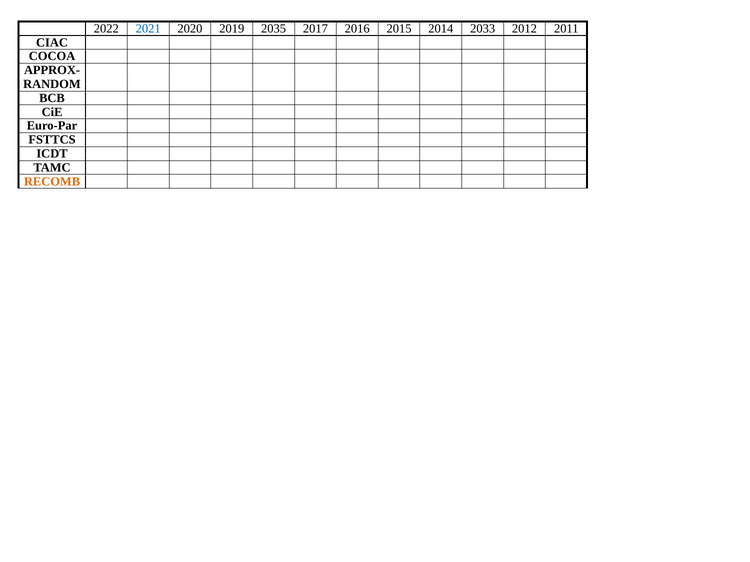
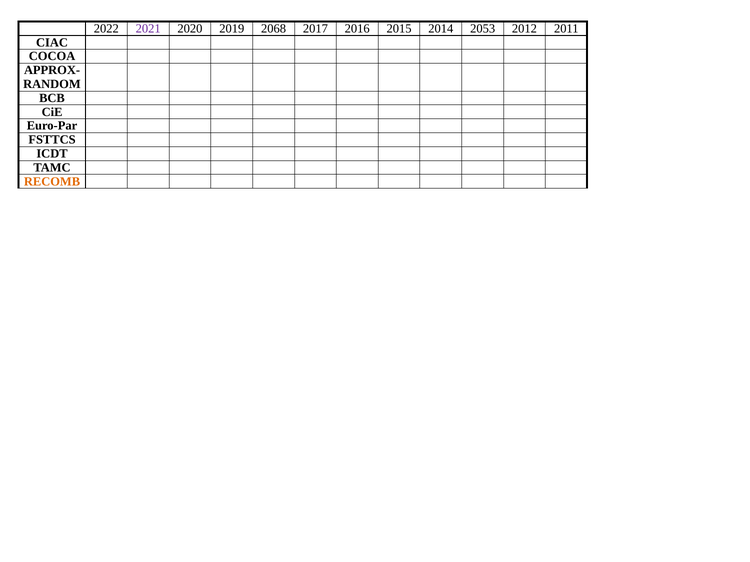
2021 colour: blue -> purple
2035: 2035 -> 2068
2033: 2033 -> 2053
